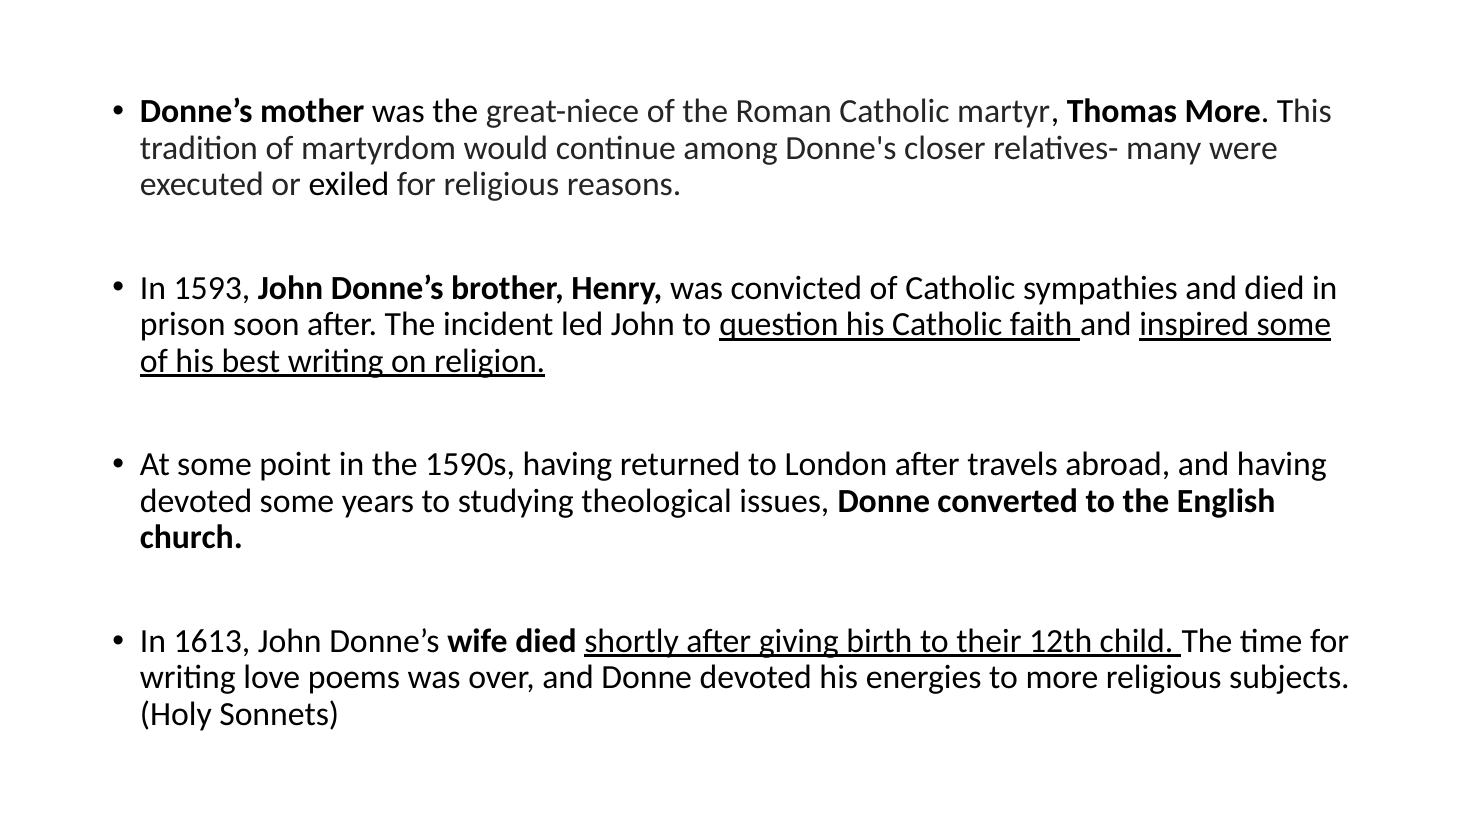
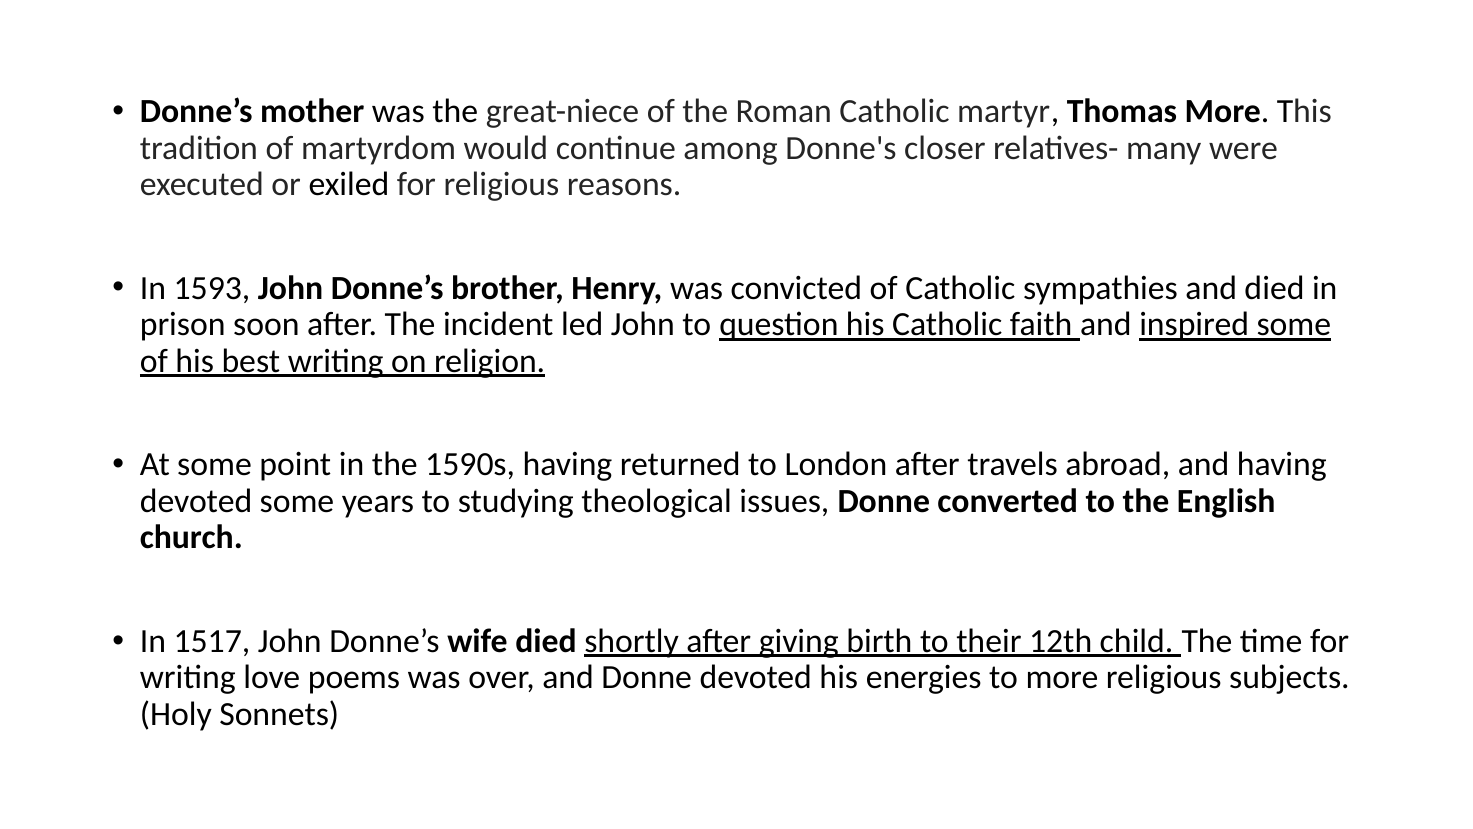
1613: 1613 -> 1517
